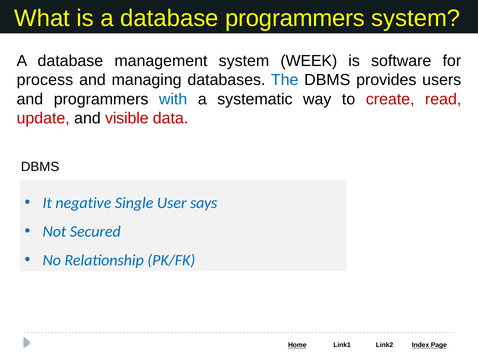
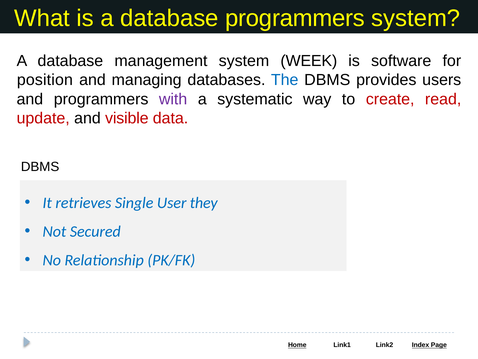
process: process -> position
with colour: blue -> purple
negative: negative -> retrieves
says: says -> they
